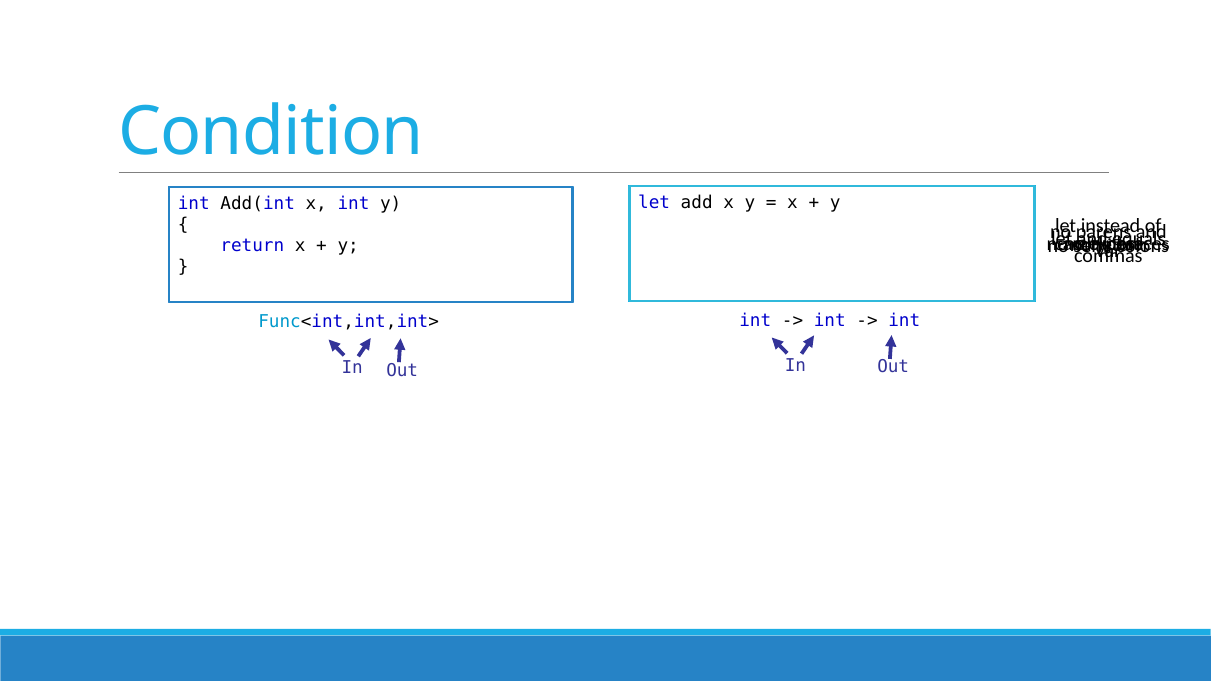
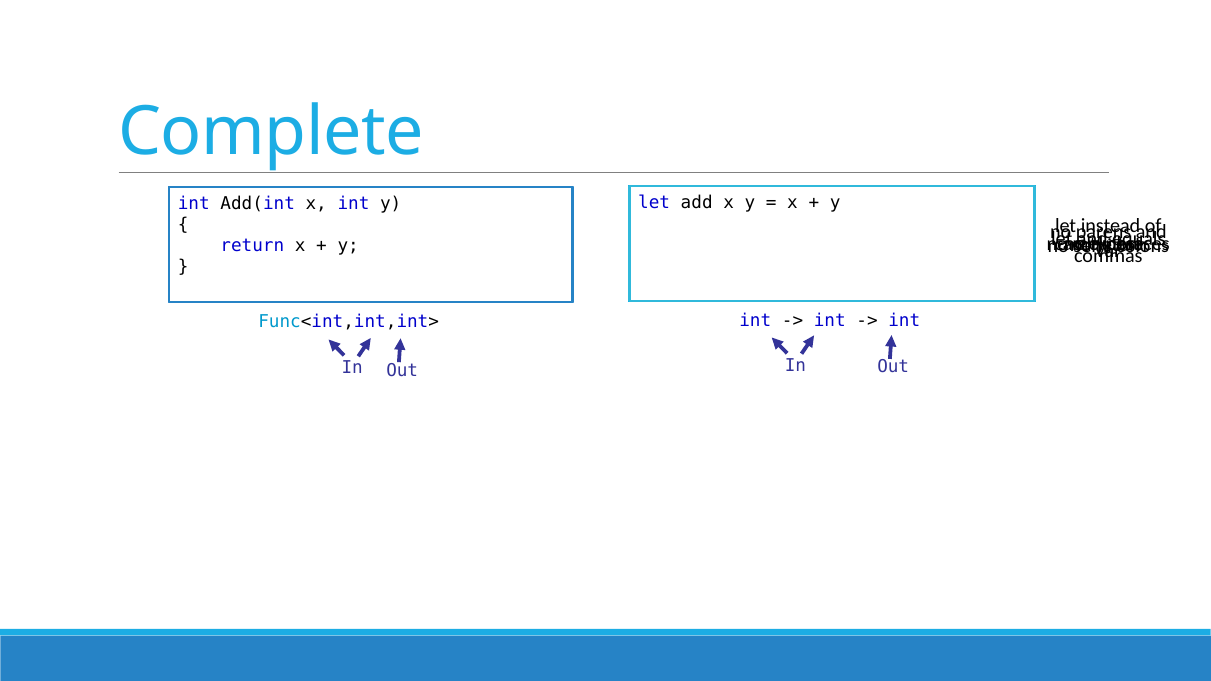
Condition: Condition -> Complete
